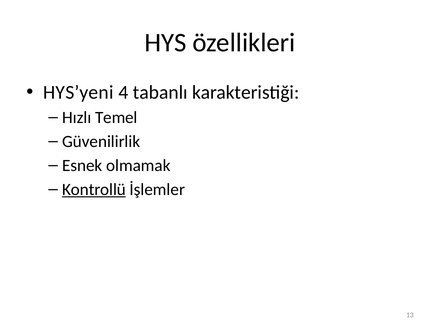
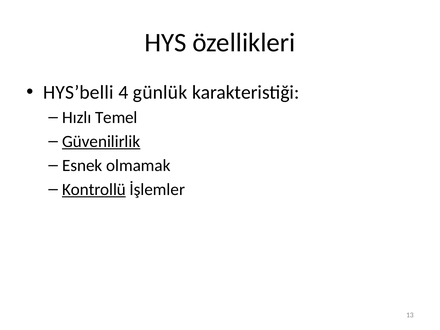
HYS’yeni: HYS’yeni -> HYS’belli
tabanlı: tabanlı -> günlük
Güvenilirlik underline: none -> present
